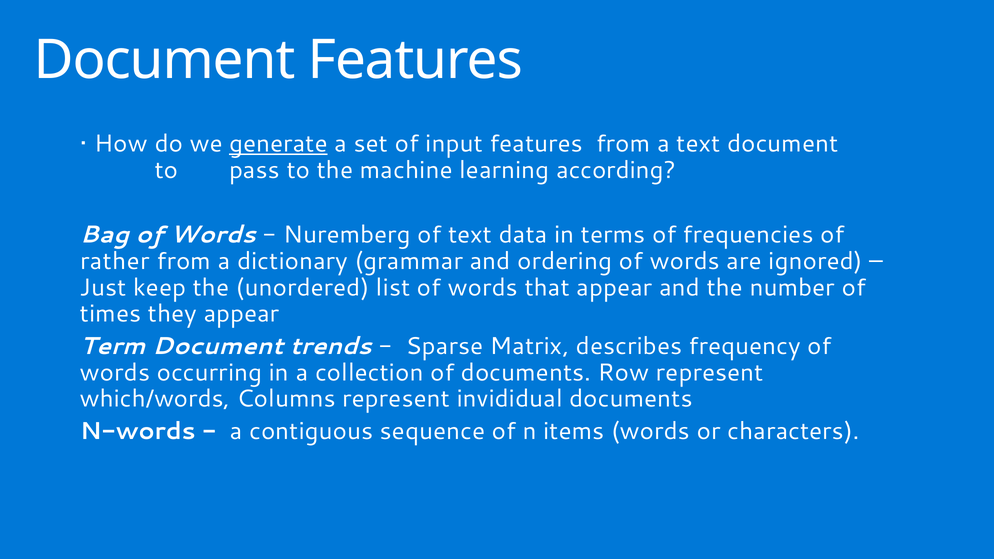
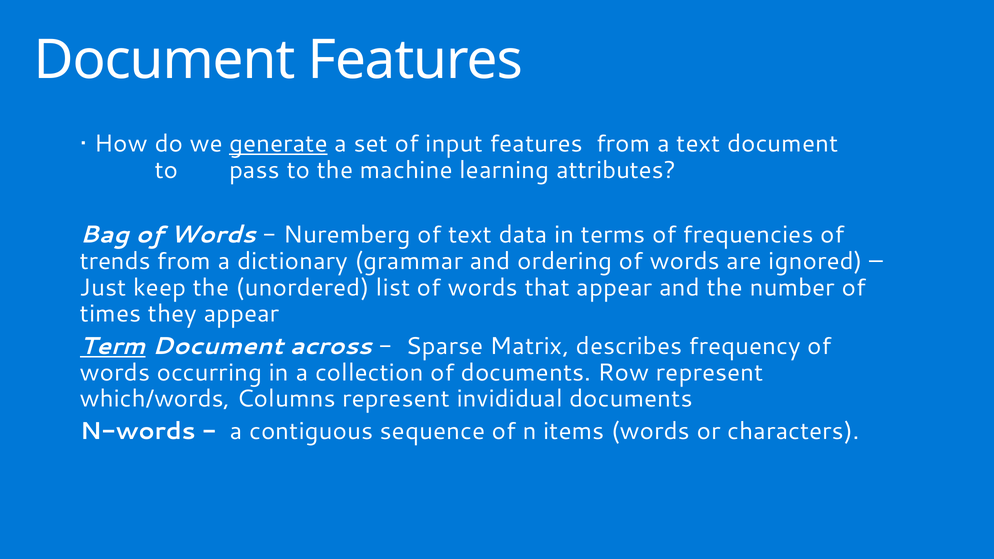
according: according -> attributes
rather: rather -> trends
Term underline: none -> present
trends: trends -> across
